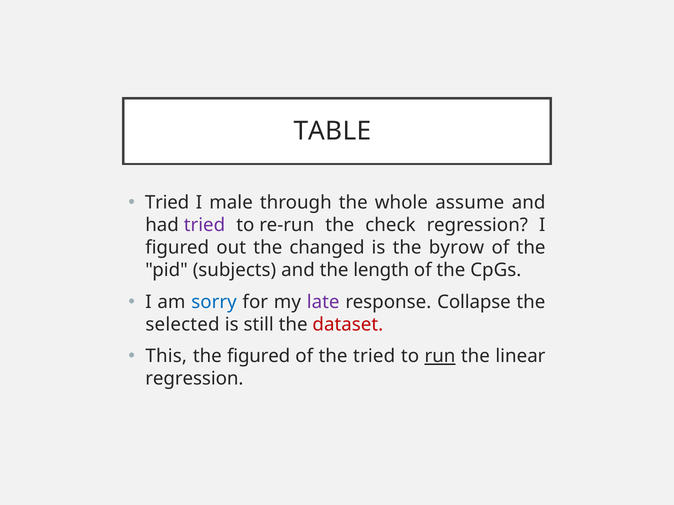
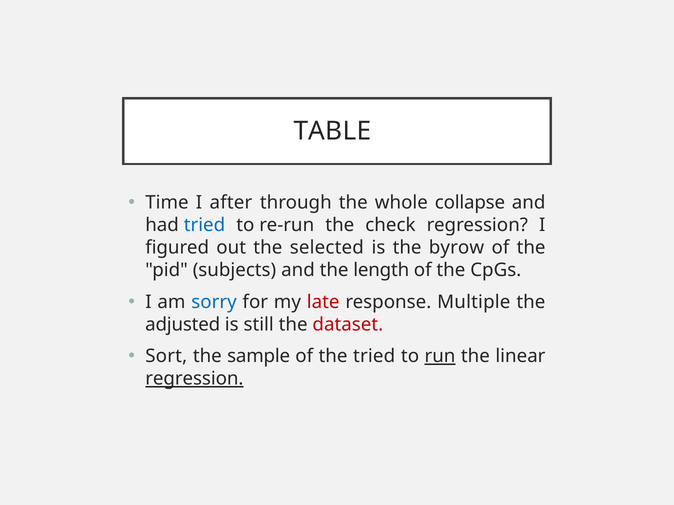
Tried at (167, 203): Tried -> Time
male: male -> after
assume: assume -> collapse
tried at (204, 225) colour: purple -> blue
changed: changed -> selected
late colour: purple -> red
Collapse: Collapse -> Multiple
selected: selected -> adjusted
This: This -> Sort
the figured: figured -> sample
regression at (194, 379) underline: none -> present
